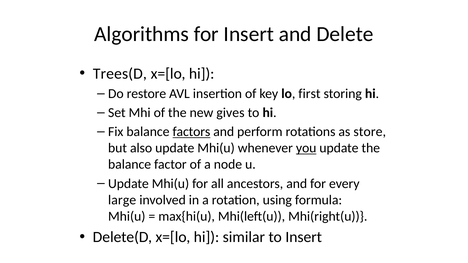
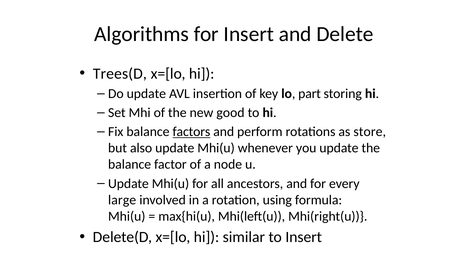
Do restore: restore -> update
first: first -> part
gives: gives -> good
you underline: present -> none
